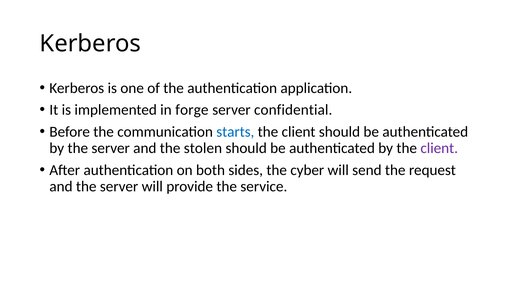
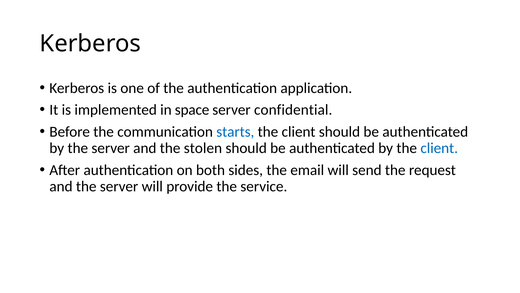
forge: forge -> space
client at (439, 148) colour: purple -> blue
cyber: cyber -> email
